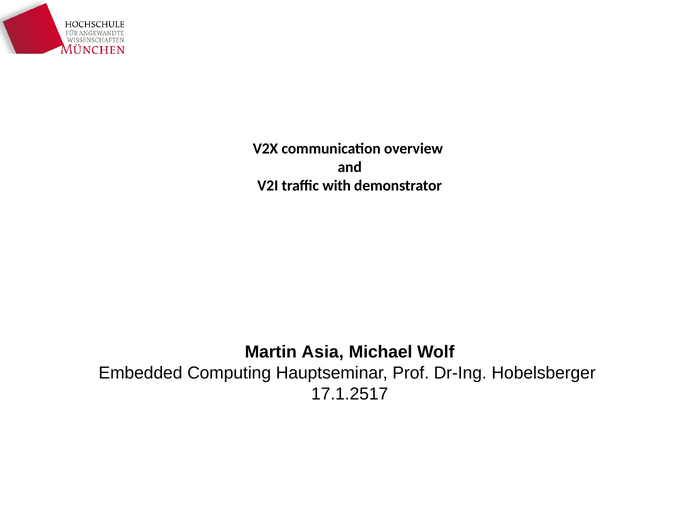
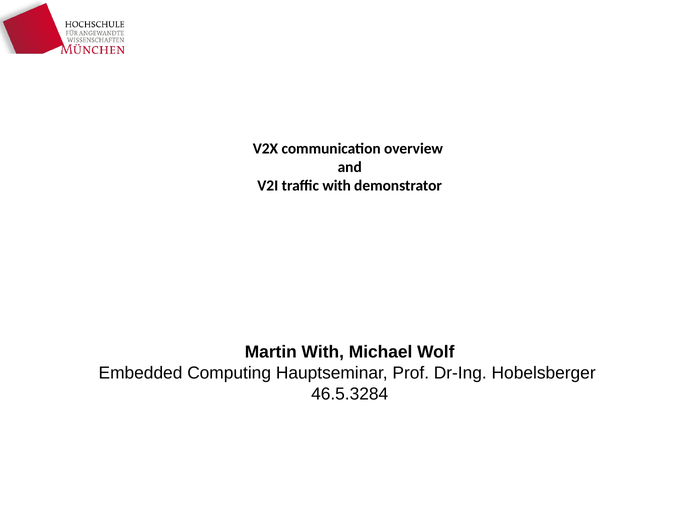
Martin Asia: Asia -> With
17.1.2517: 17.1.2517 -> 46.5.3284
